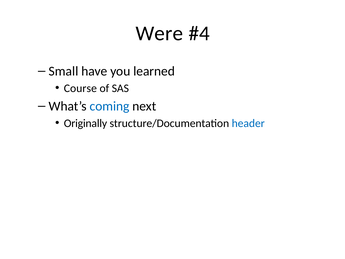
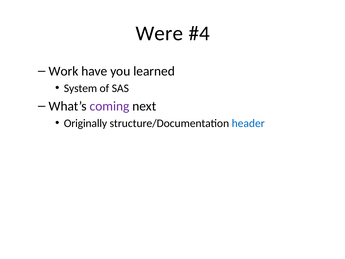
Small: Small -> Work
Course: Course -> System
coming colour: blue -> purple
